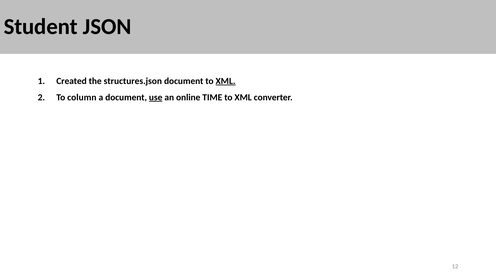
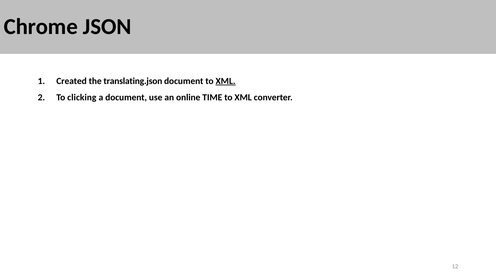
Student: Student -> Chrome
structures.json: structures.json -> translating.json
column: column -> clicking
use underline: present -> none
